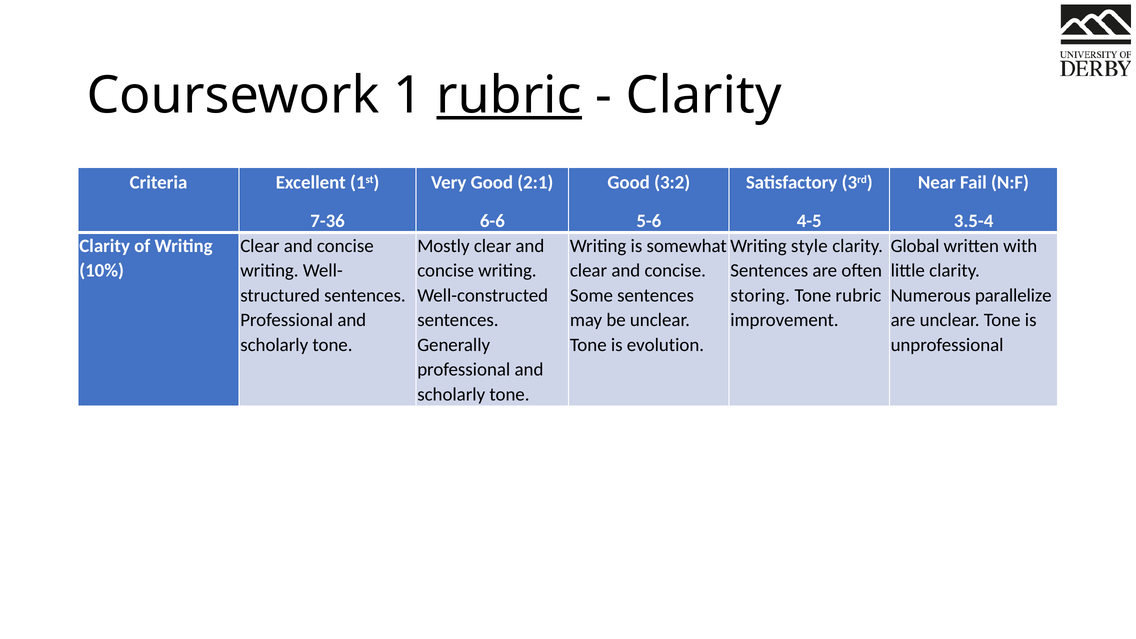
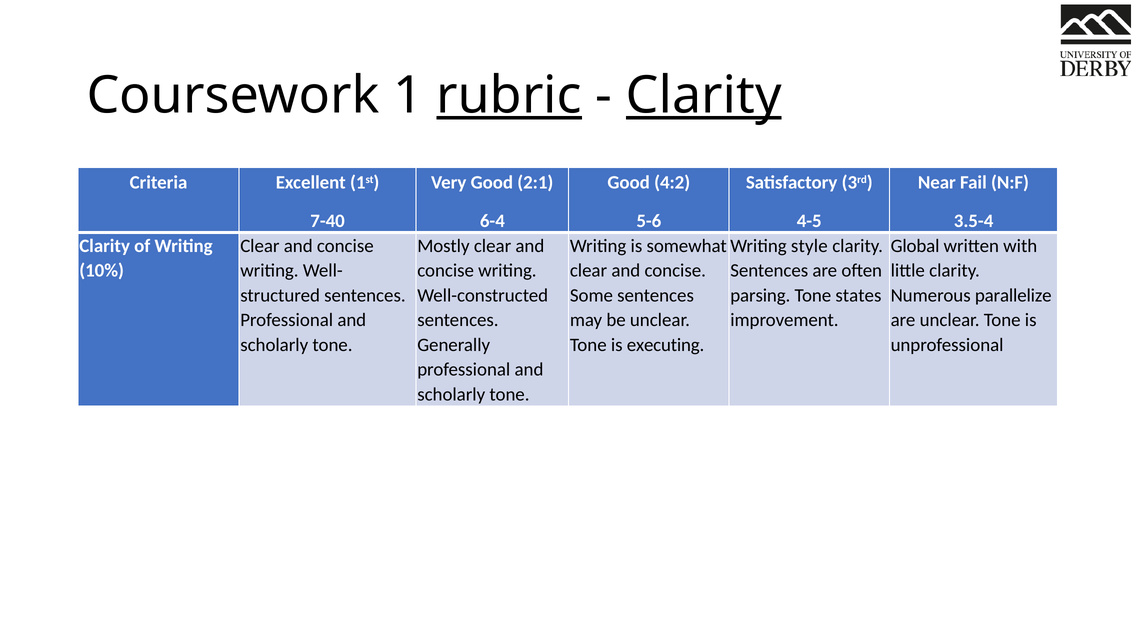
Clarity at (704, 95) underline: none -> present
3:2: 3:2 -> 4:2
7-36: 7-36 -> 7-40
6-6: 6-6 -> 6-4
storing: storing -> parsing
Tone rubric: rubric -> states
evolution: evolution -> executing
